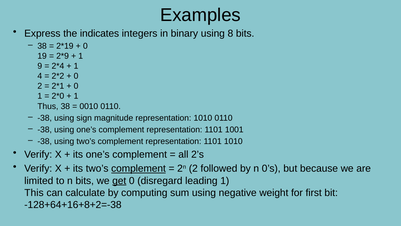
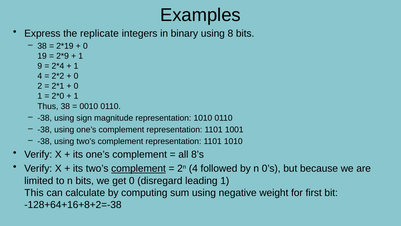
indicates: indicates -> replicate
2’s: 2’s -> 8’s
2n 2: 2 -> 4
get underline: present -> none
